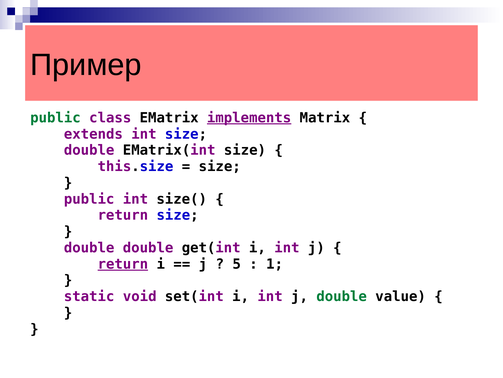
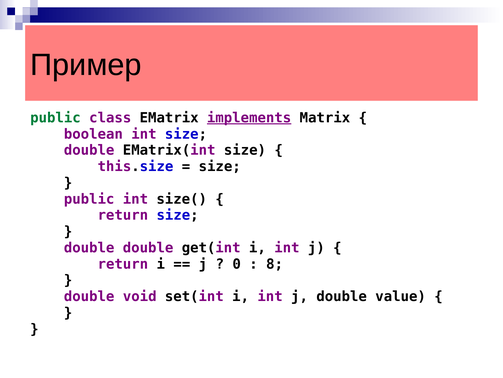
extends: extends -> boolean
return at (123, 264) underline: present -> none
5: 5 -> 0
1: 1 -> 8
static at (89, 296): static -> double
double at (342, 296) colour: green -> black
